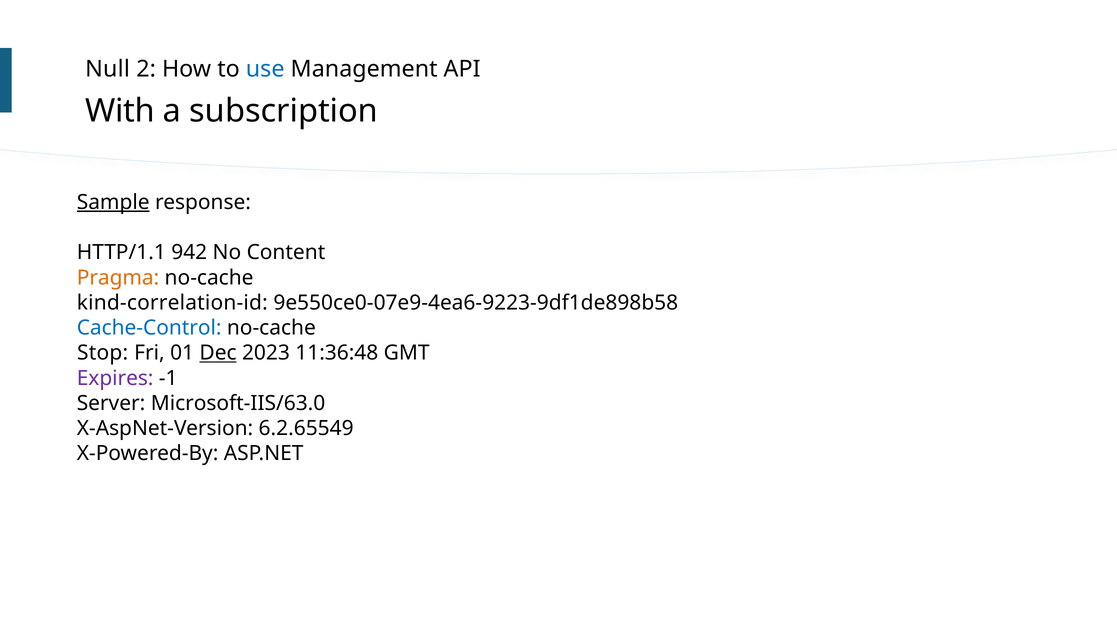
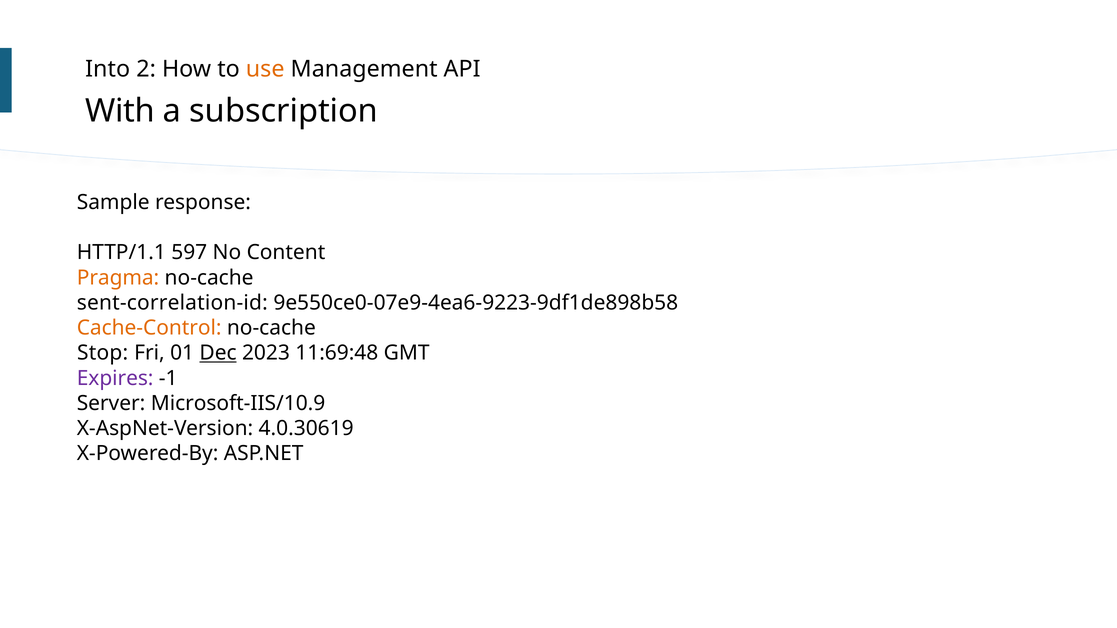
Null: Null -> Into
use colour: blue -> orange
Sample underline: present -> none
942: 942 -> 597
kind-correlation-id: kind-correlation-id -> sent-correlation-id
Cache-Control colour: blue -> orange
11:36:48: 11:36:48 -> 11:69:48
Microsoft-IIS/63.0: Microsoft-IIS/63.0 -> Microsoft-IIS/10.9
6.2.65549: 6.2.65549 -> 4.0.30619
